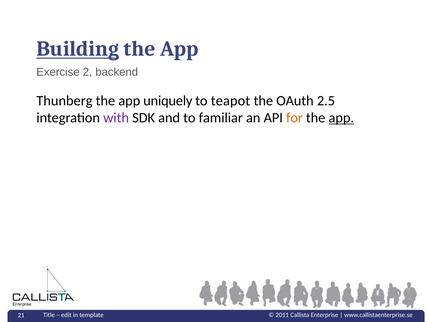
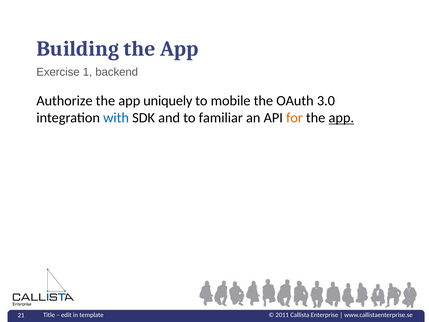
Building underline: present -> none
2: 2 -> 1
Thunberg: Thunberg -> Authorize
teapot: teapot -> mobile
2.5: 2.5 -> 3.0
with colour: purple -> blue
